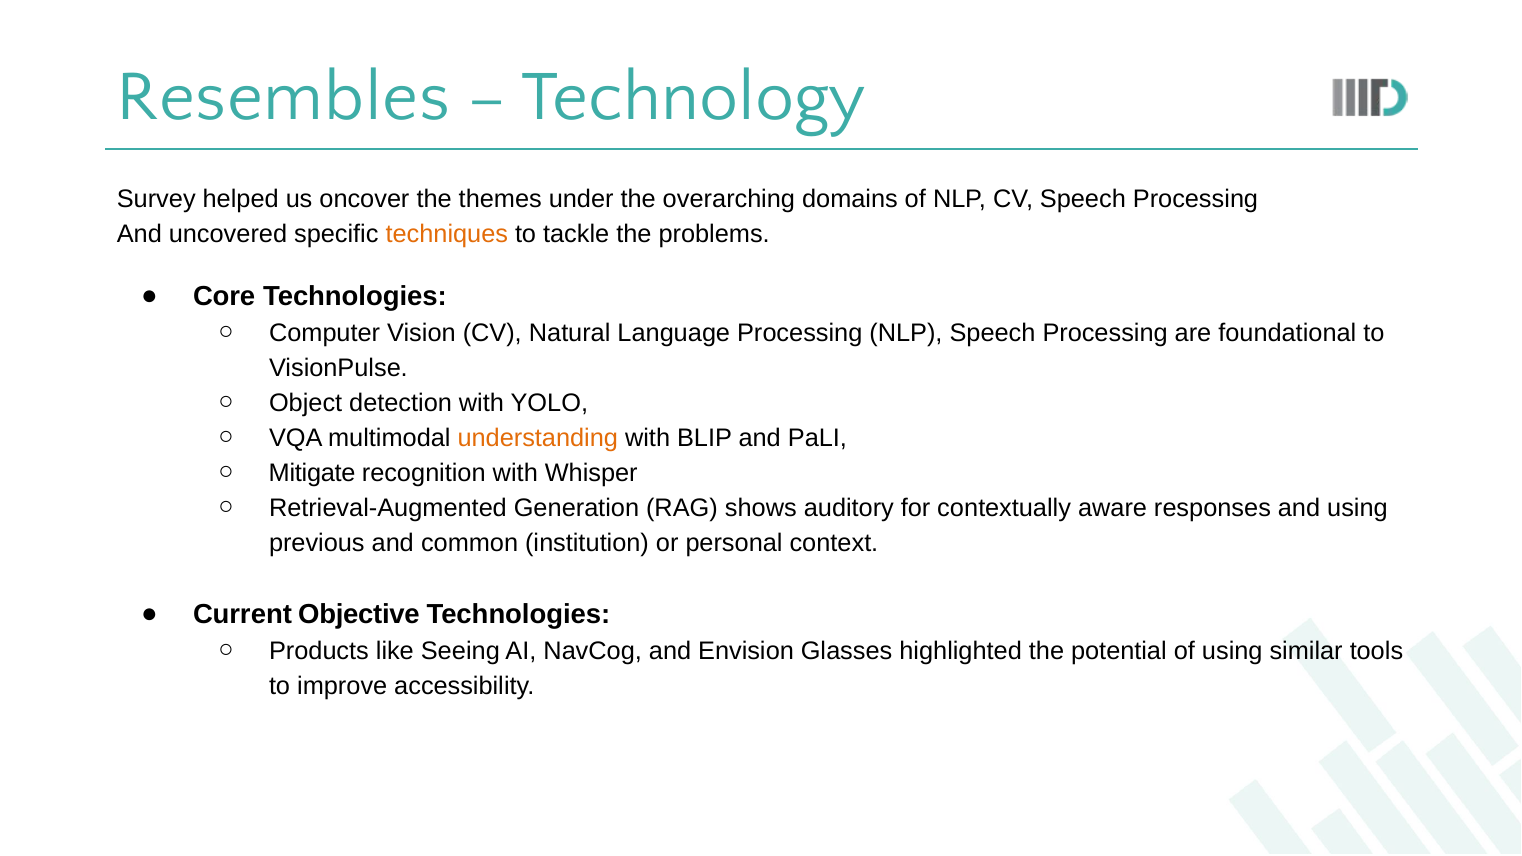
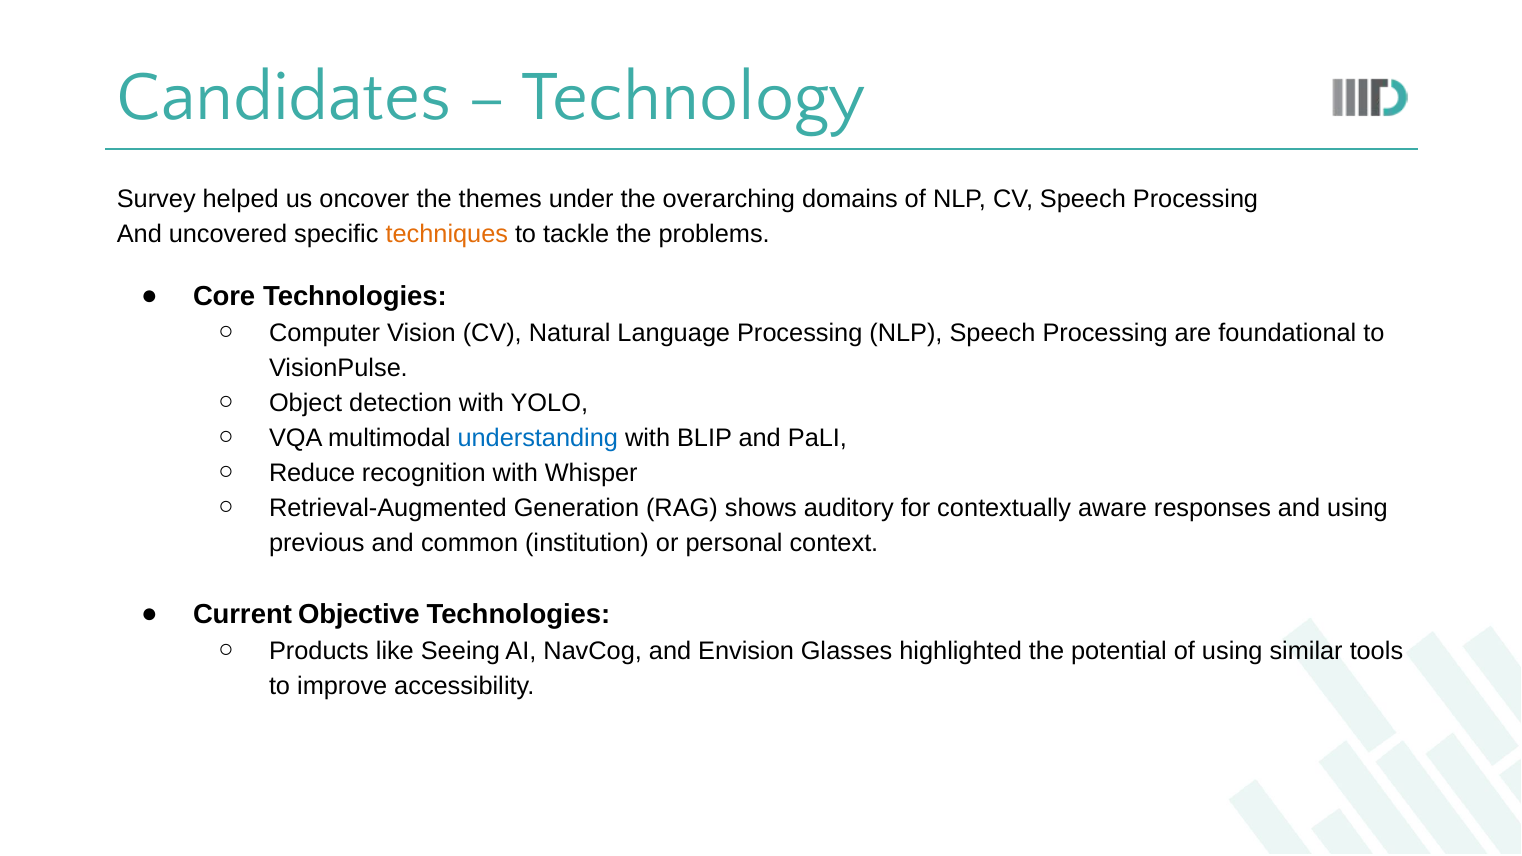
Resembles: Resembles -> Candidates
understanding colour: orange -> blue
Mitigate: Mitigate -> Reduce
